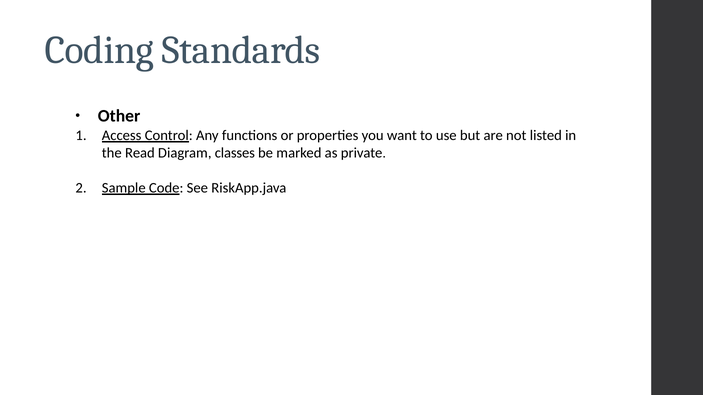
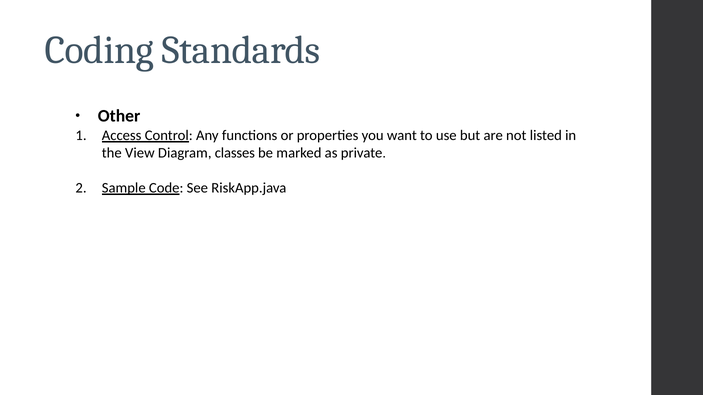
Read: Read -> View
